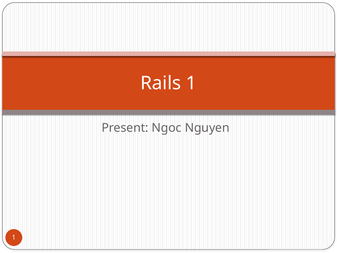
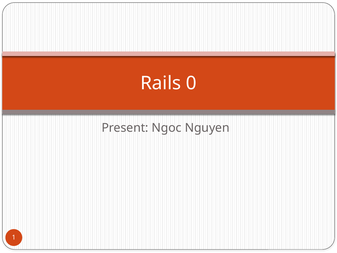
Rails 1: 1 -> 0
